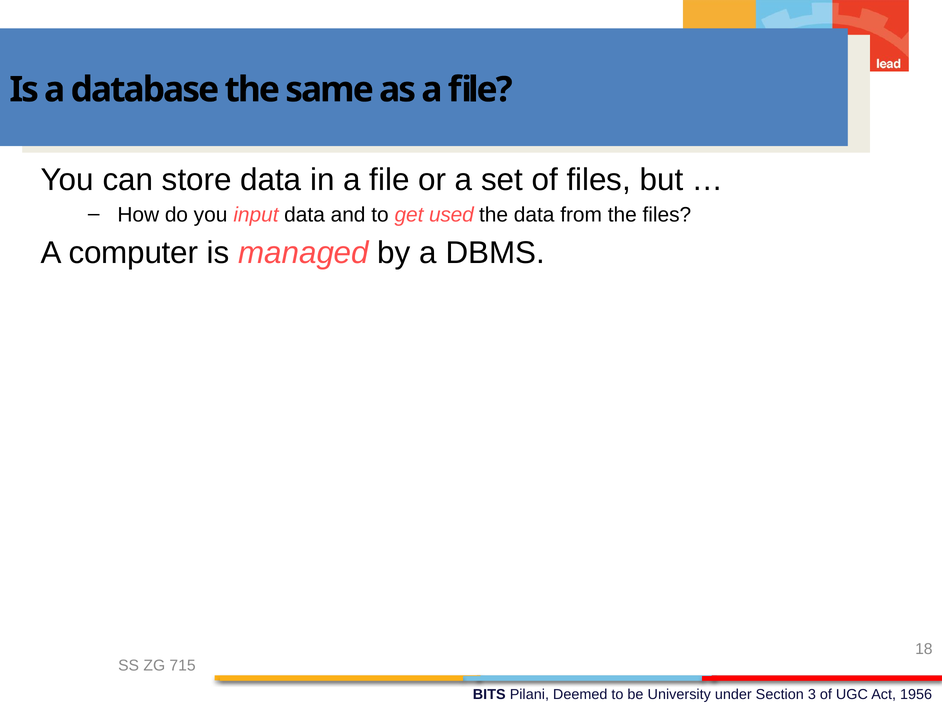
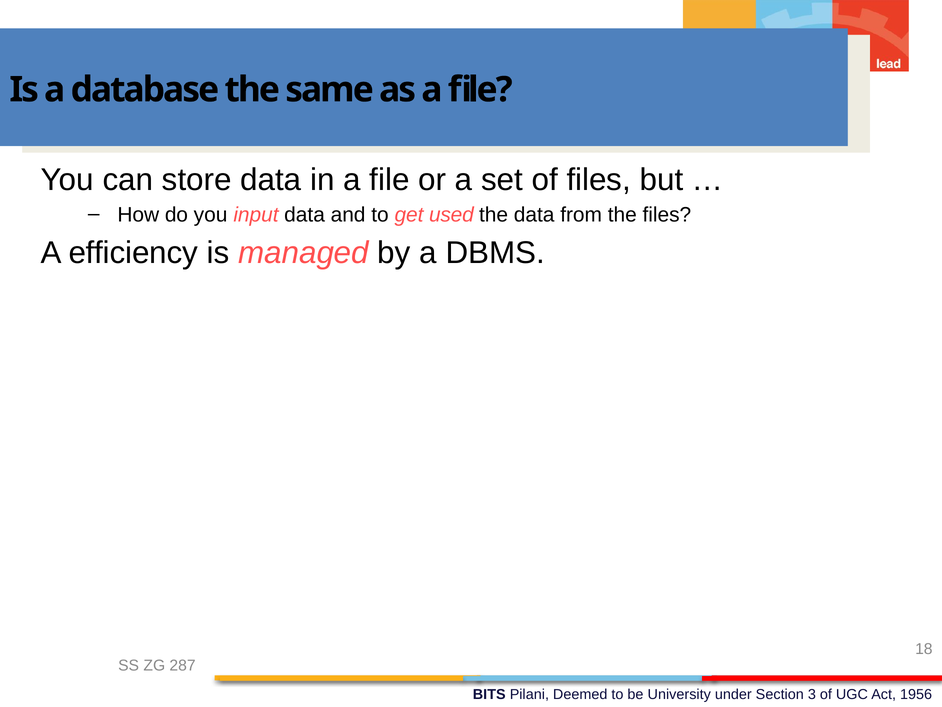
computer: computer -> efficiency
715: 715 -> 287
